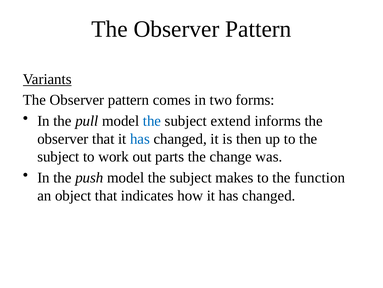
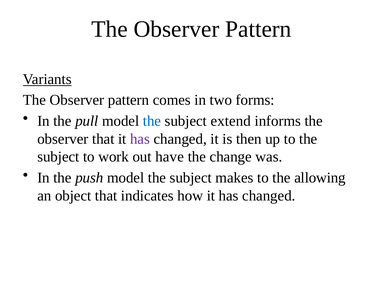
has at (140, 139) colour: blue -> purple
parts: parts -> have
function: function -> allowing
